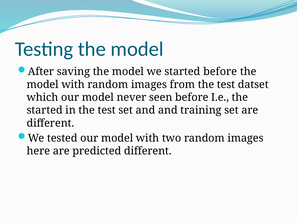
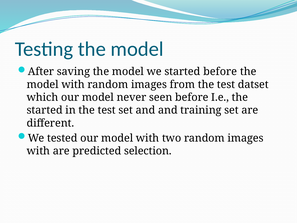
here at (38, 151): here -> with
predicted different: different -> selection
